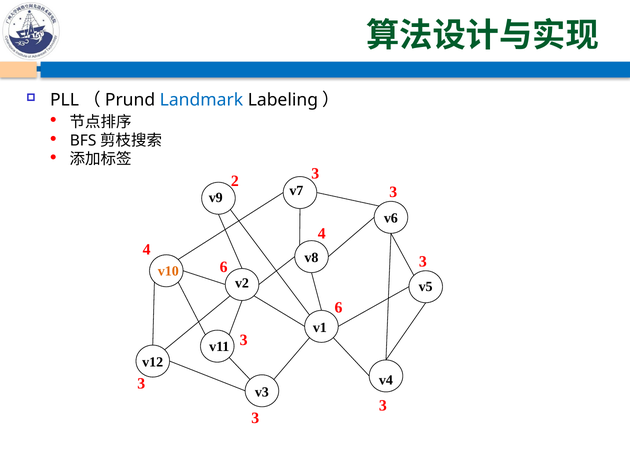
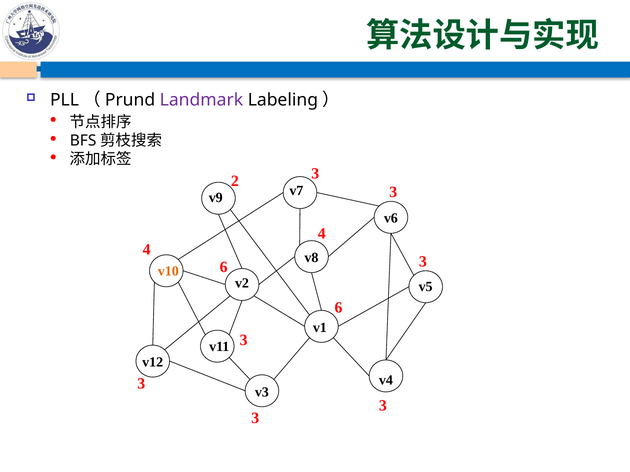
Landmark colour: blue -> purple
